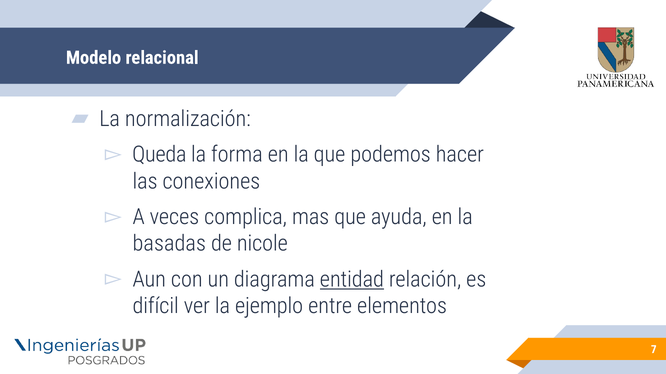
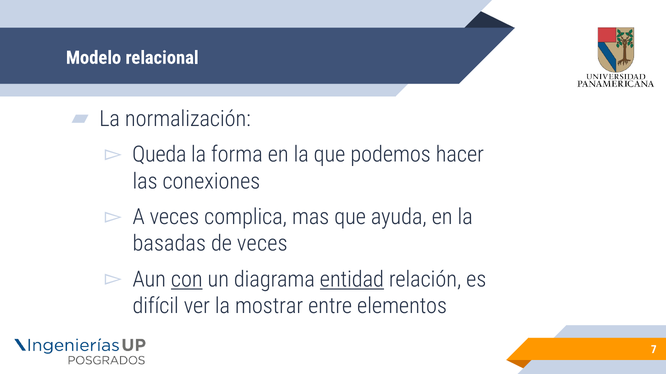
de nicole: nicole -> veces
con underline: none -> present
ejemplo: ejemplo -> mostrar
